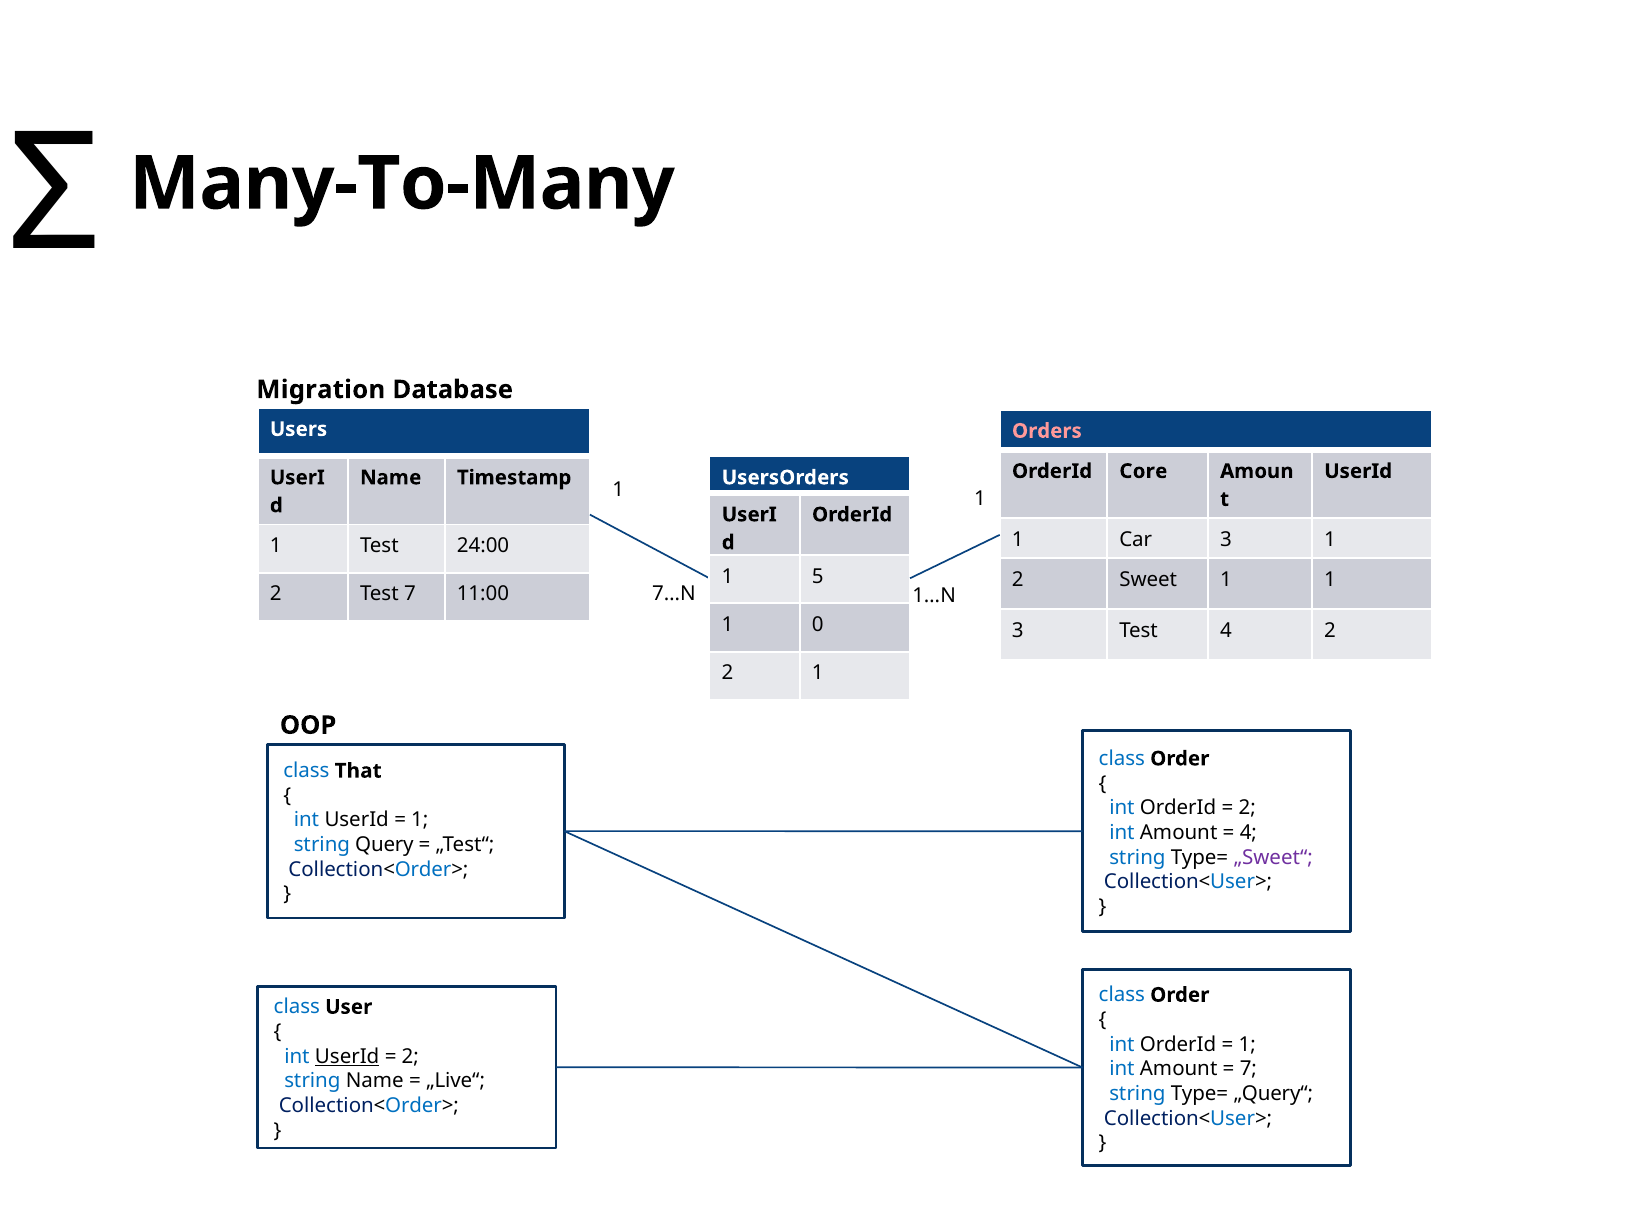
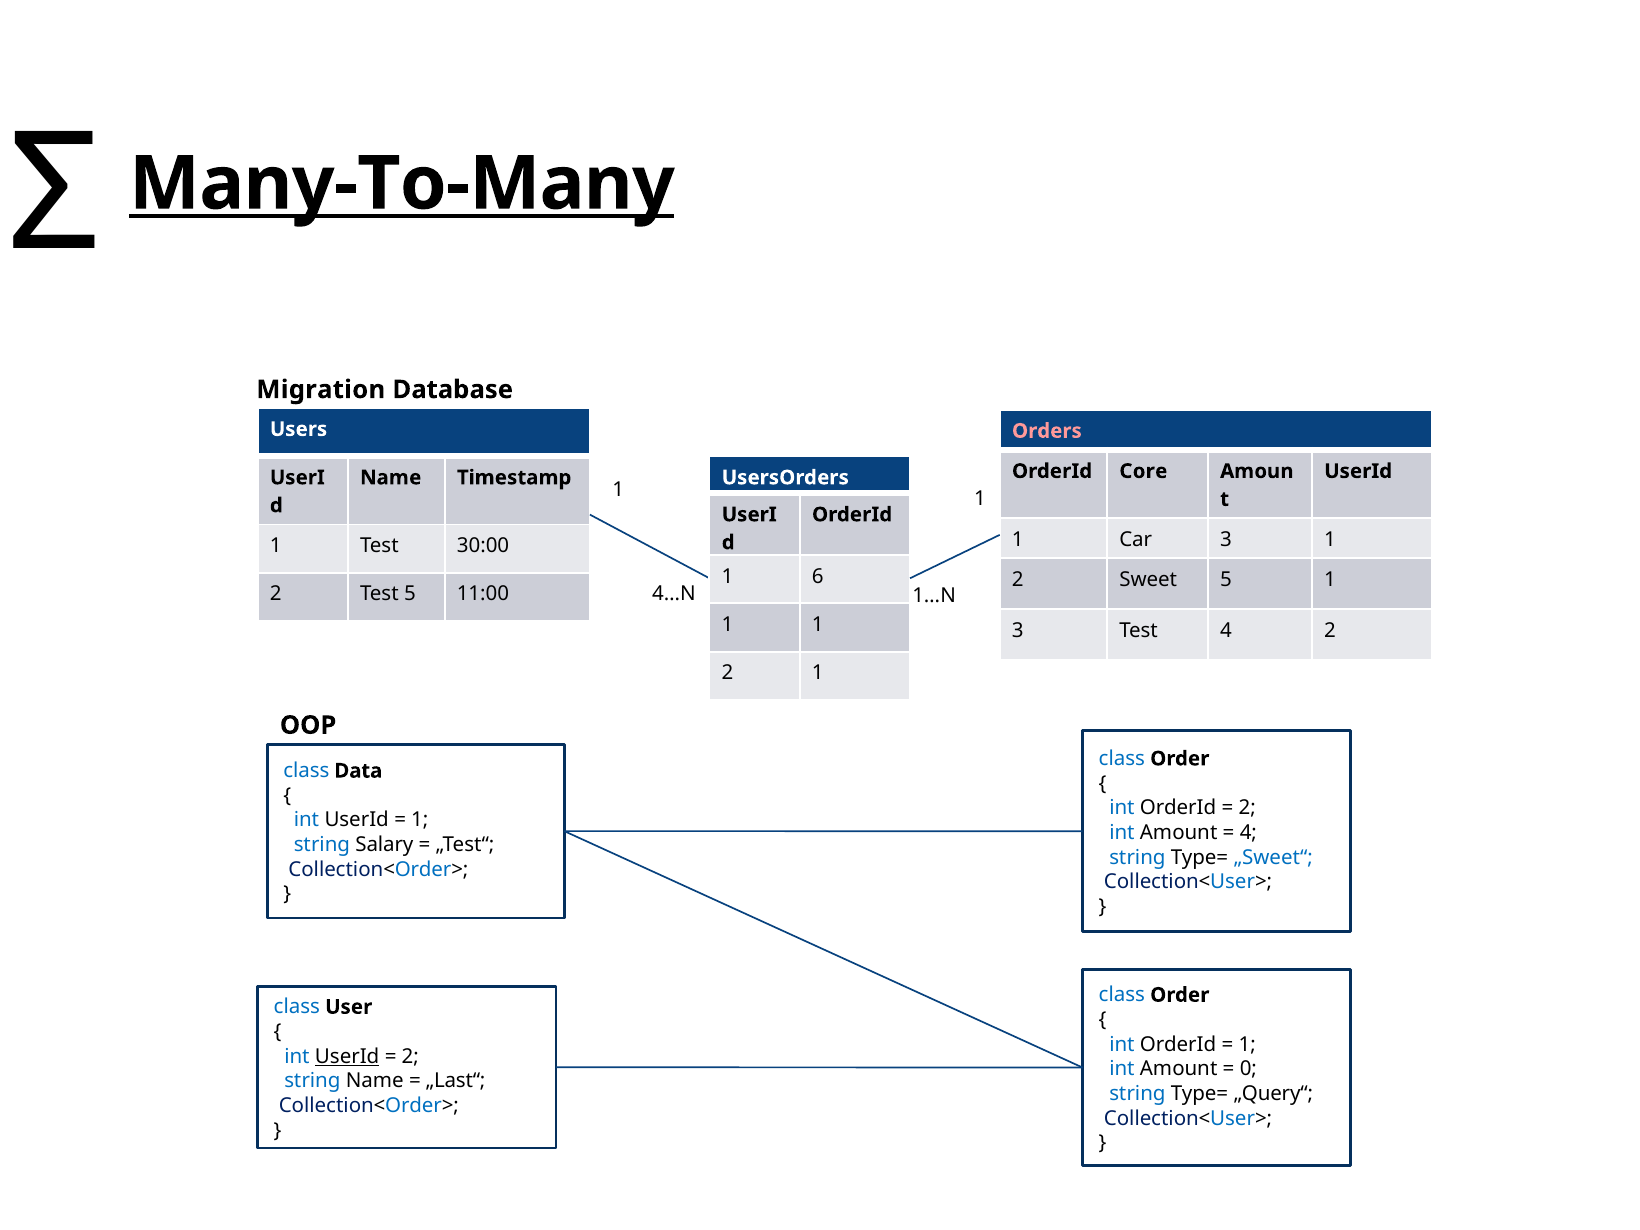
Many-To-Many underline: none -> present
24:00: 24:00 -> 30:00
5: 5 -> 6
Sweet 1: 1 -> 5
7…N: 7…N -> 4…N
Test 7: 7 -> 5
0 at (818, 625): 0 -> 1
That: That -> Data
Query: Query -> Salary
„Sweet“ colour: purple -> blue
7 at (1248, 1069): 7 -> 0
„Live“: „Live“ -> „Last“
